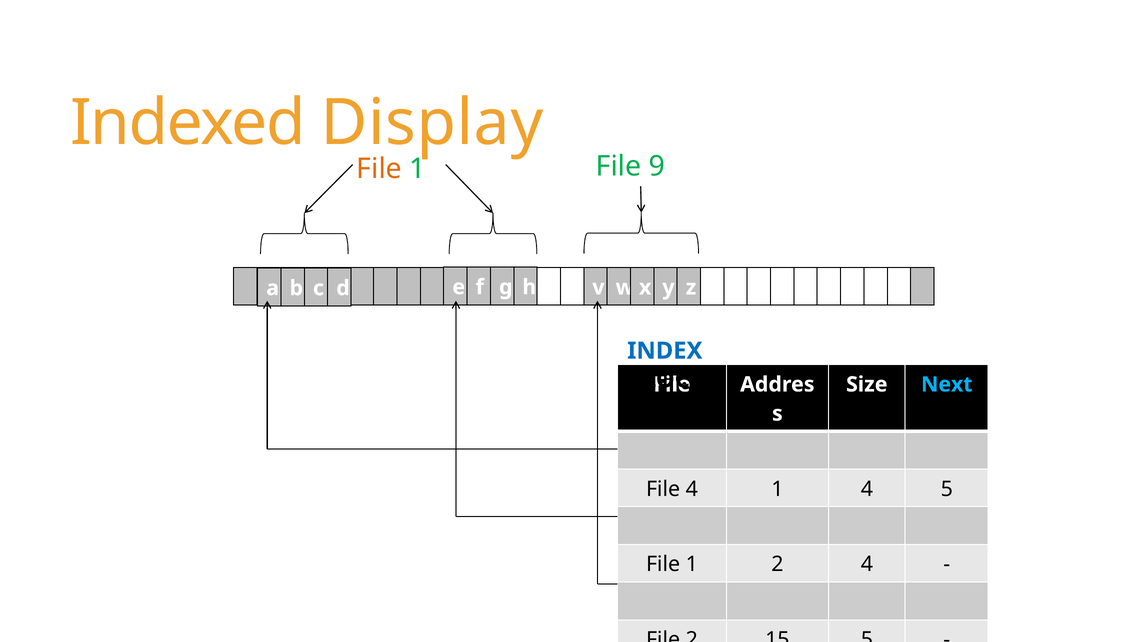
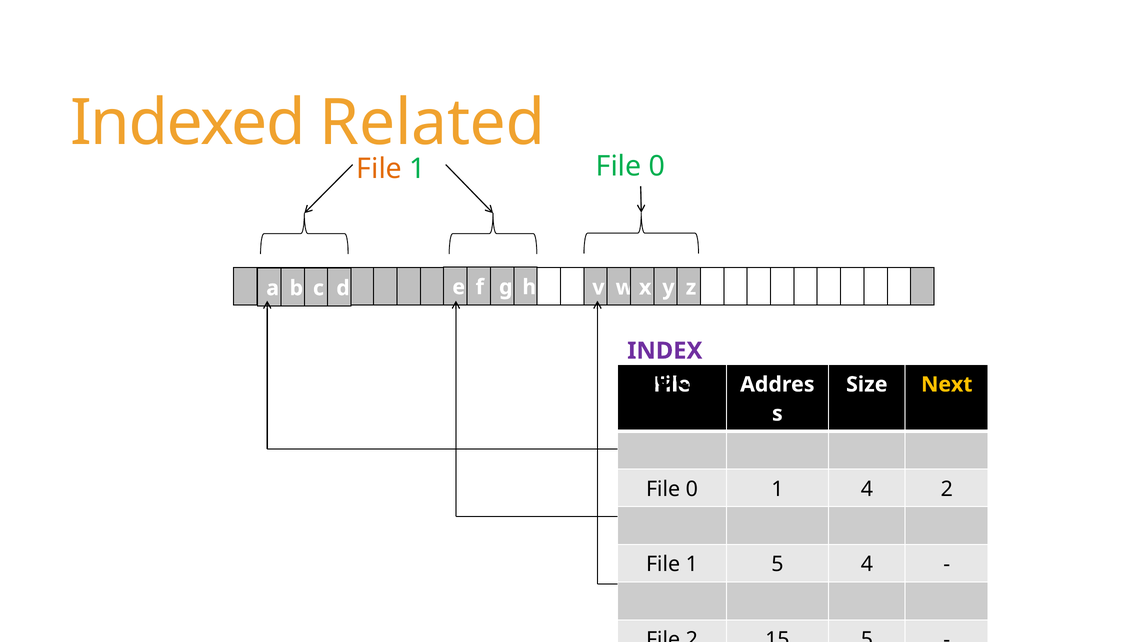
Display: Display -> Related
1 File 9: 9 -> 0
INDEX colour: blue -> purple
Next colour: light blue -> yellow
4 at (692, 489): 4 -> 0
4 5: 5 -> 2
1 2: 2 -> 5
